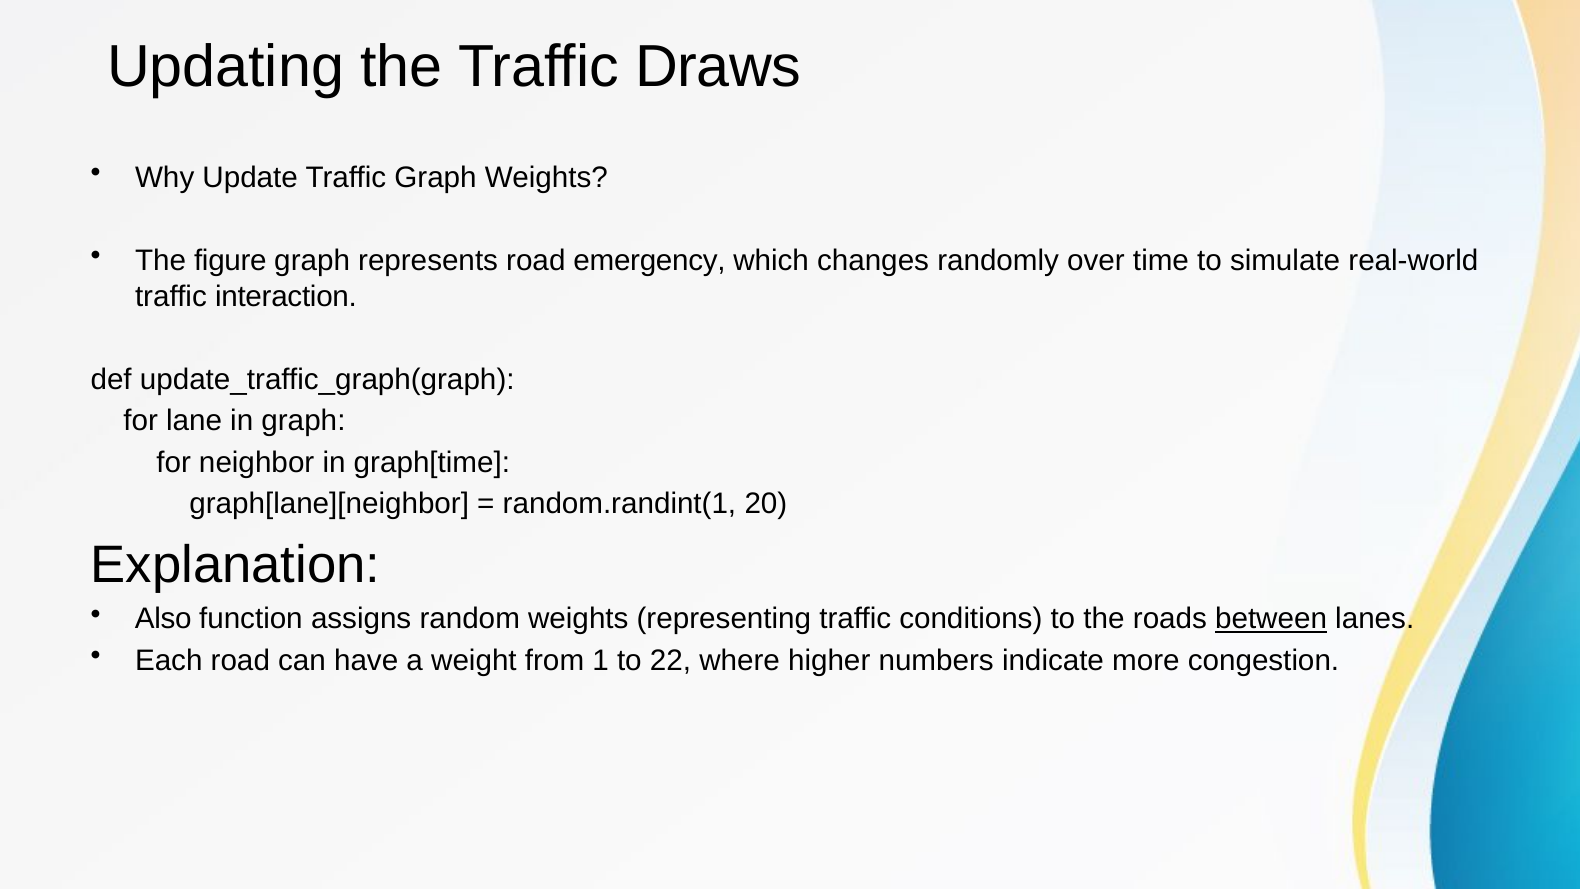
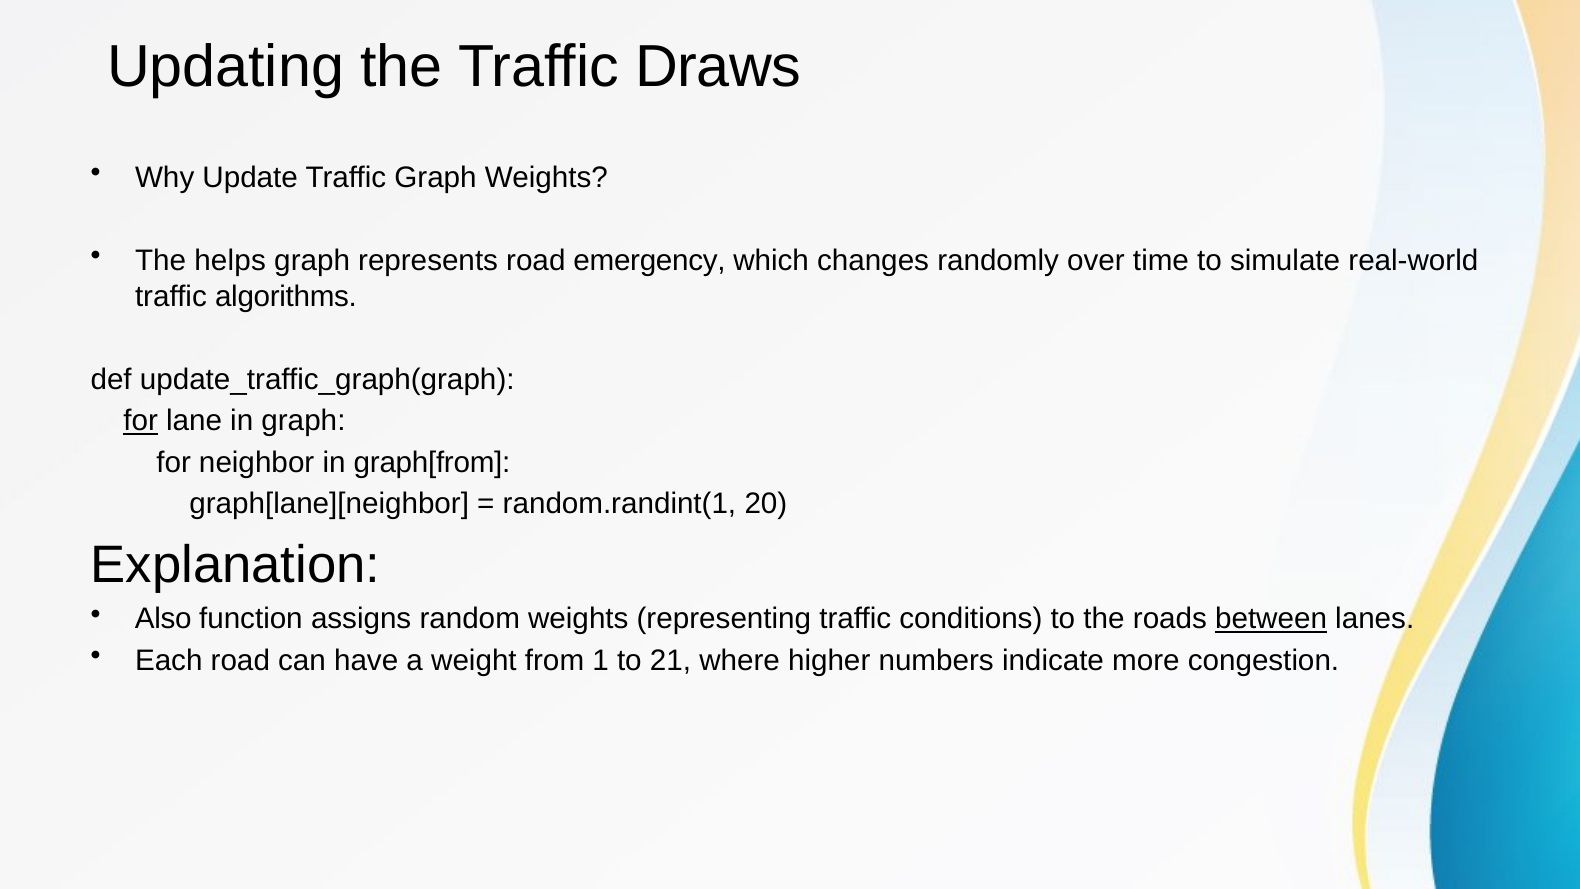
figure: figure -> helps
interaction: interaction -> algorithms
for at (141, 421) underline: none -> present
graph[time: graph[time -> graph[from
22: 22 -> 21
